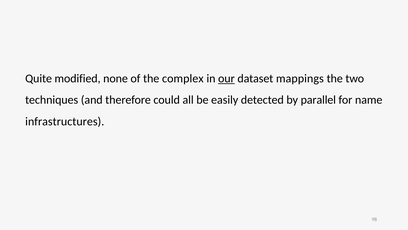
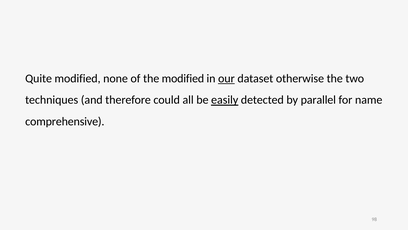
the complex: complex -> modified
mappings: mappings -> otherwise
easily underline: none -> present
infrastructures: infrastructures -> comprehensive
